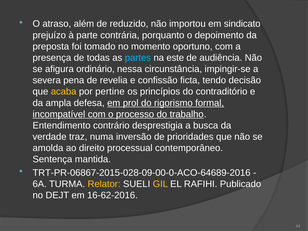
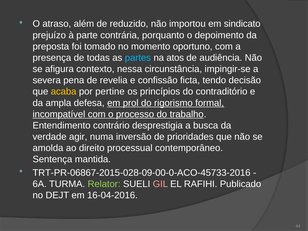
este: este -> atos
ordinário: ordinário -> contexto
traz: traz -> agir
TRT-PR-06867-2015-028-09-00-0-ACO-64689-2016: TRT-PR-06867-2015-028-09-00-0-ACO-64689-2016 -> TRT-PR-06867-2015-028-09-00-0-ACO-45733-2016
Relator colour: yellow -> light green
GIL colour: yellow -> pink
16-62-2016: 16-62-2016 -> 16-04-2016
